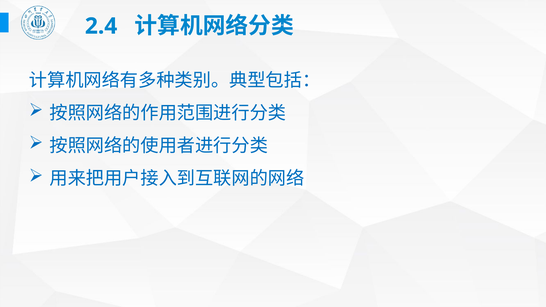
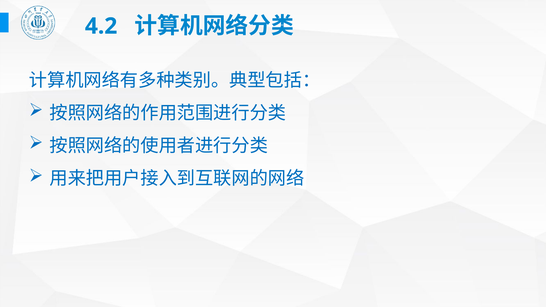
2.4: 2.4 -> 4.2
